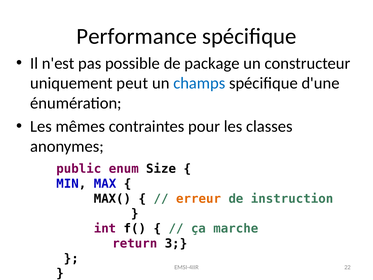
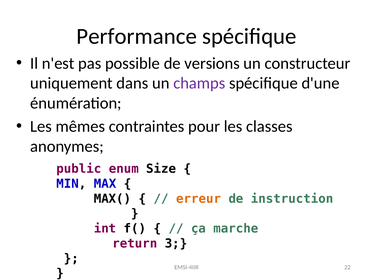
package: package -> versions
peut: peut -> dans
champs colour: blue -> purple
